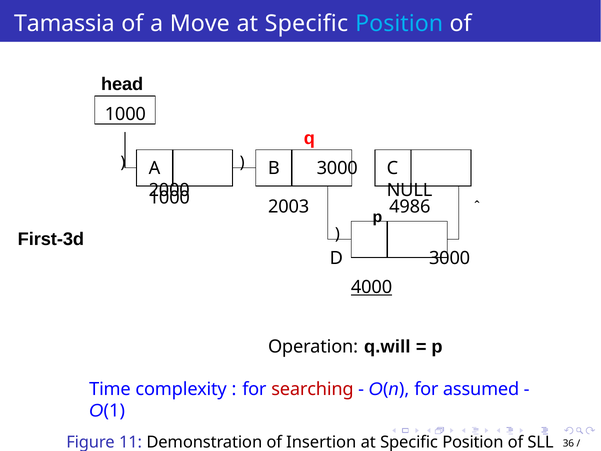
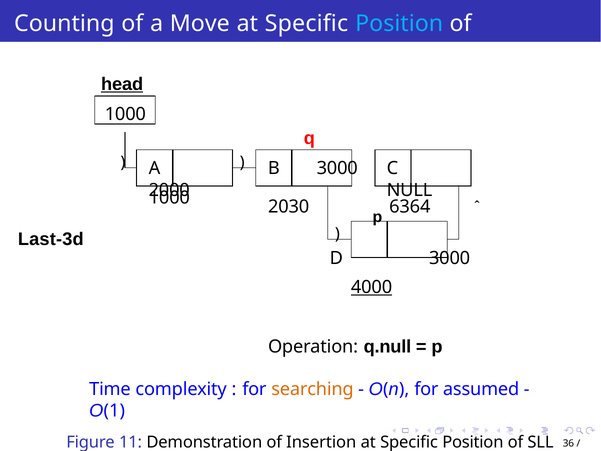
Tamassia: Tamassia -> Counting
head underline: none -> present
2003: 2003 -> 2030
4986: 4986 -> 6364
First-3d: First-3d -> Last-3d
q.will: q.will -> q.null
searching colour: red -> orange
